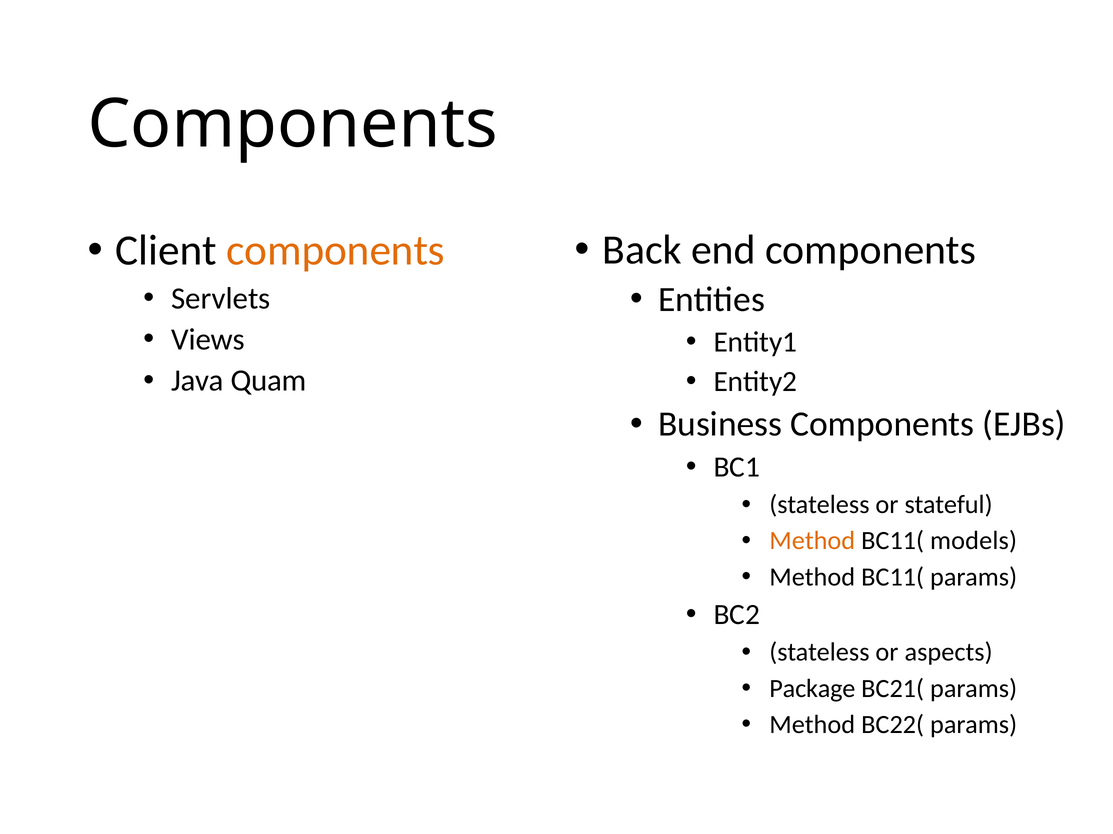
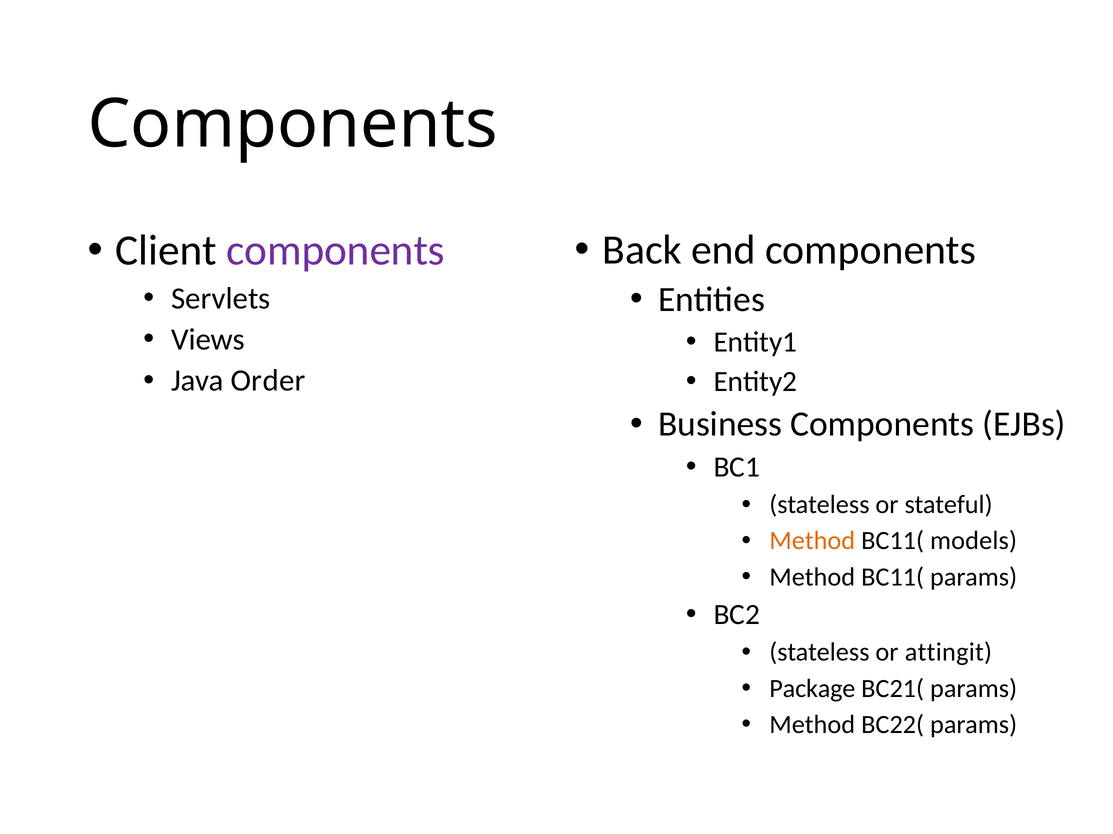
components at (336, 251) colour: orange -> purple
Quam: Quam -> Order
aspects: aspects -> attingit
